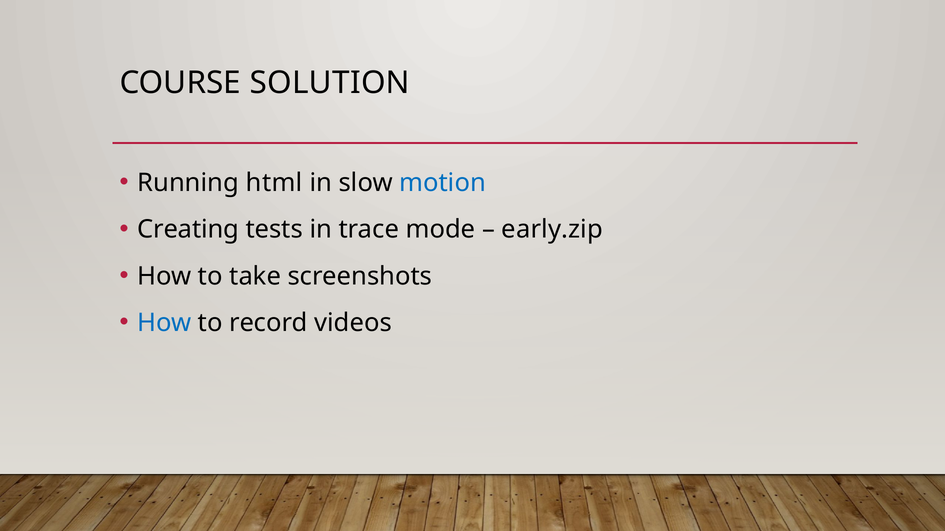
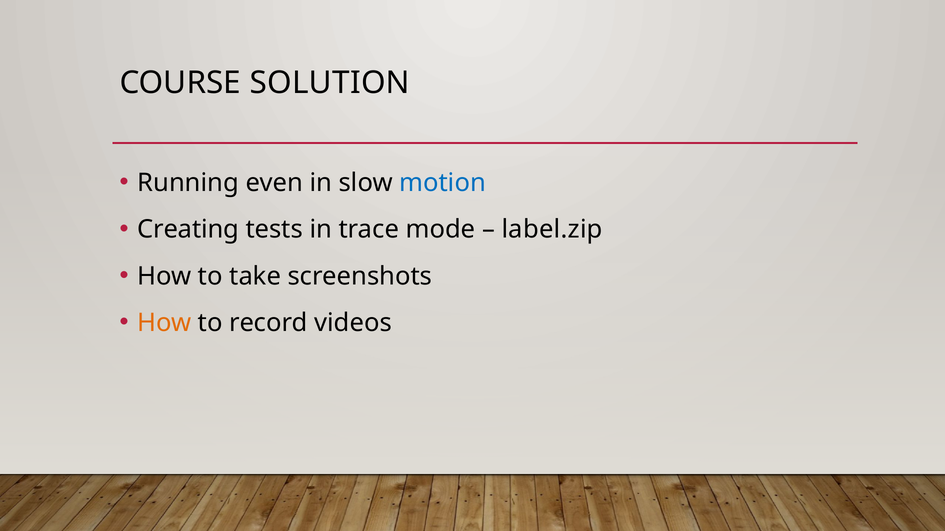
html: html -> even
early.zip: early.zip -> label.zip
How at (164, 323) colour: blue -> orange
